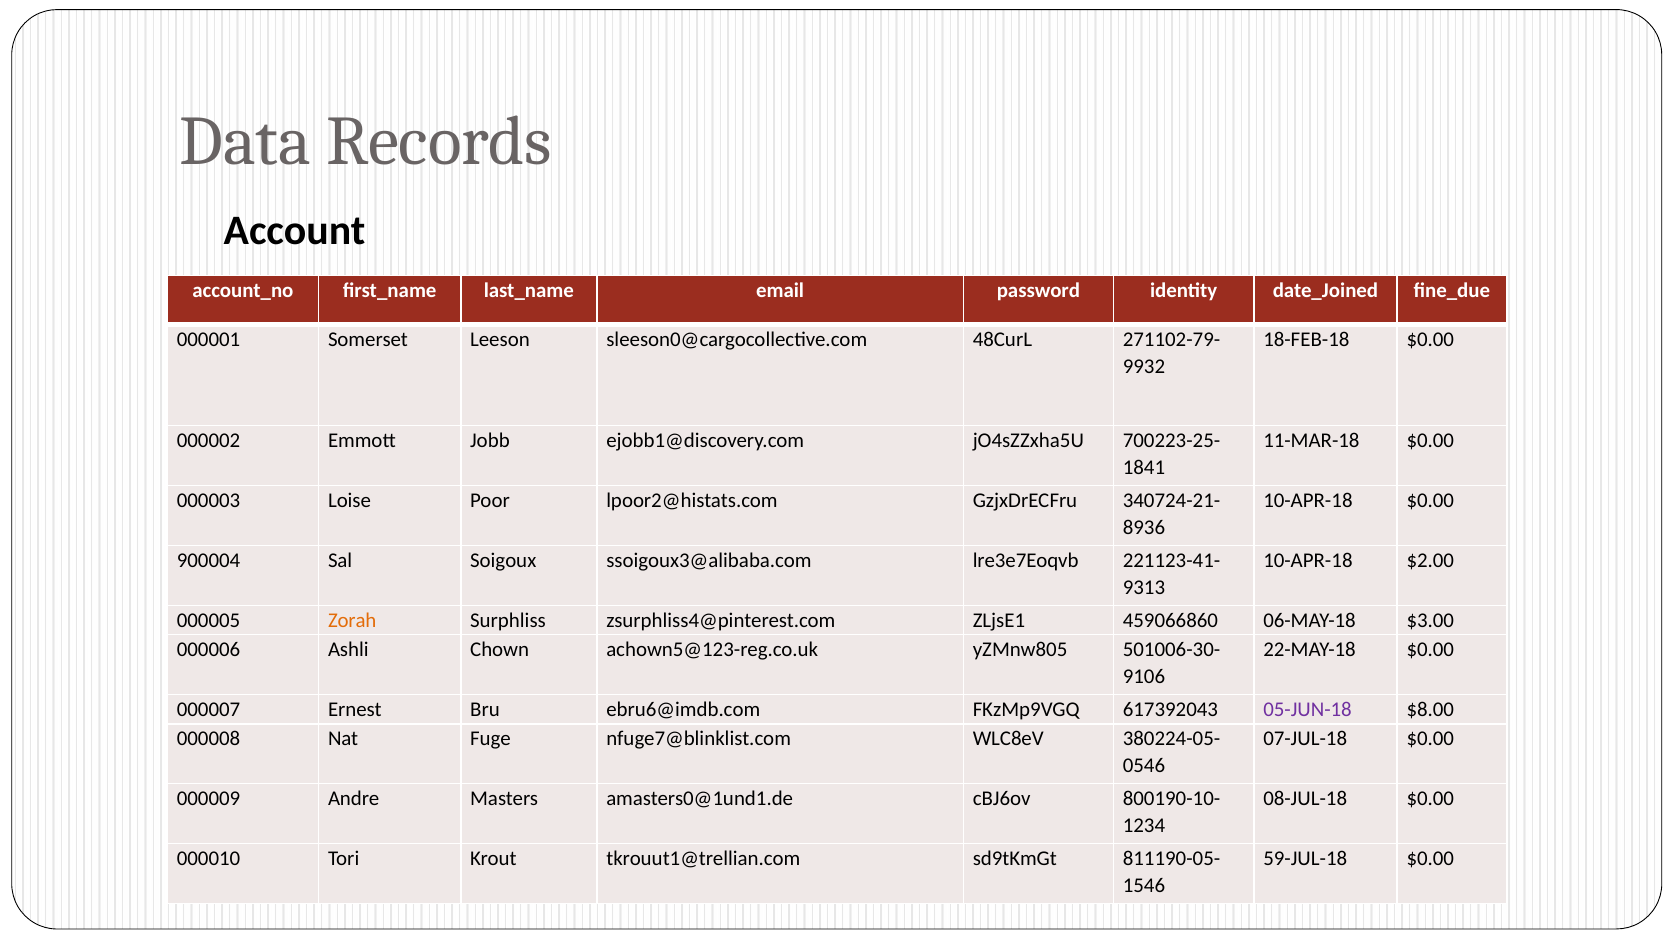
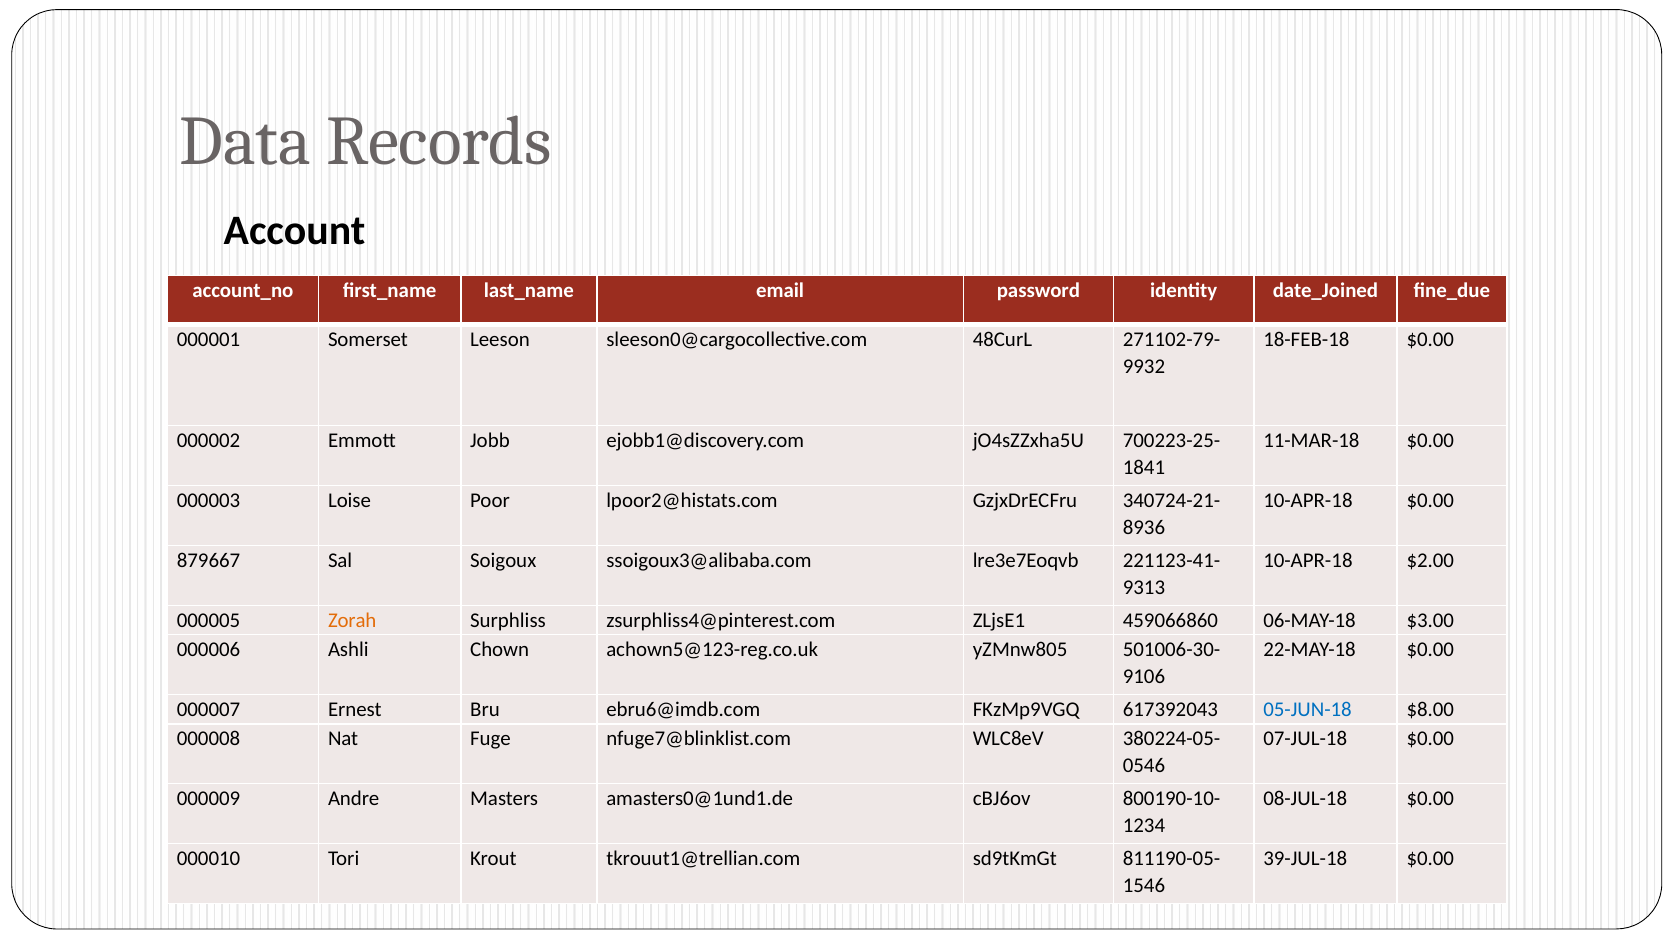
900004: 900004 -> 879667
05-JUN-18 colour: purple -> blue
59-JUL-18: 59-JUL-18 -> 39-JUL-18
